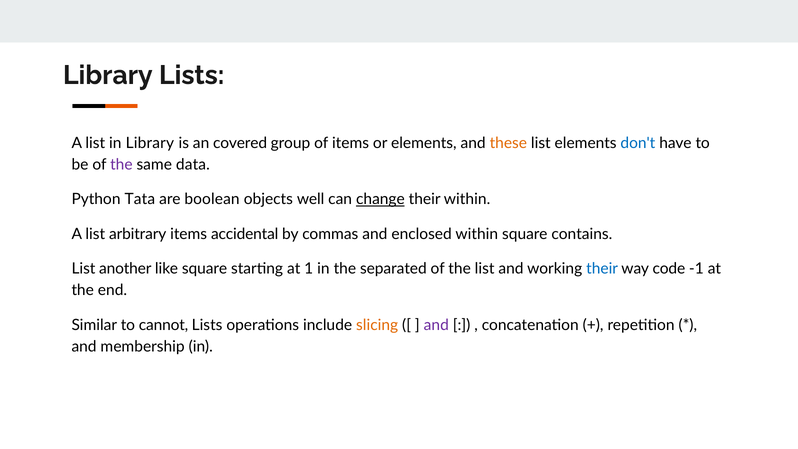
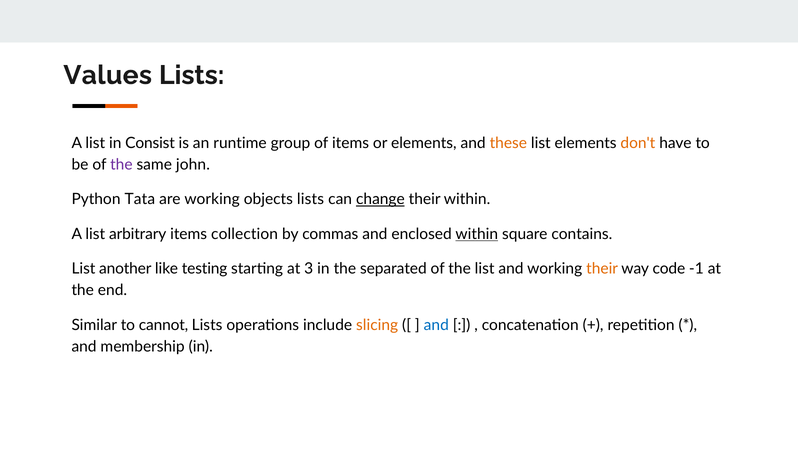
Library at (108, 75): Library -> Values
in Library: Library -> Consist
covered: covered -> runtime
don't colour: blue -> orange
data: data -> john
are boolean: boolean -> working
objects well: well -> lists
accidental: accidental -> collection
within at (477, 234) underline: none -> present
like square: square -> testing
1: 1 -> 3
their at (602, 269) colour: blue -> orange
and at (436, 325) colour: purple -> blue
